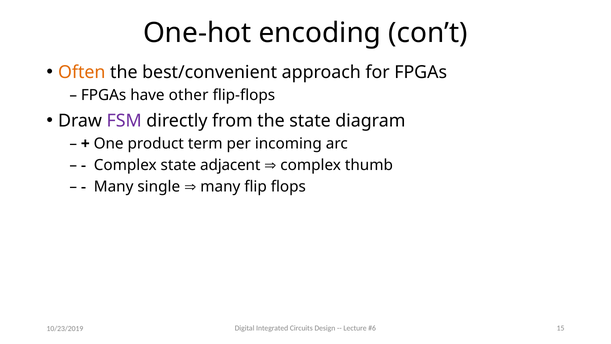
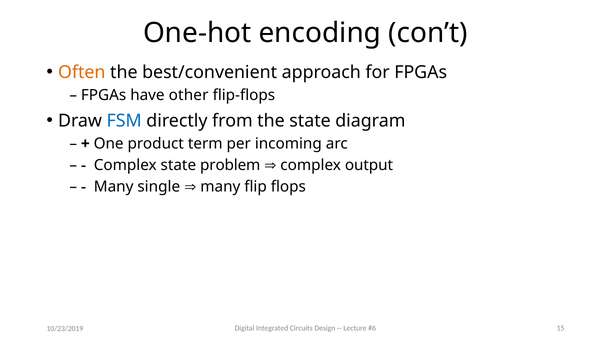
FSM colour: purple -> blue
adjacent: adjacent -> problem
thumb: thumb -> output
